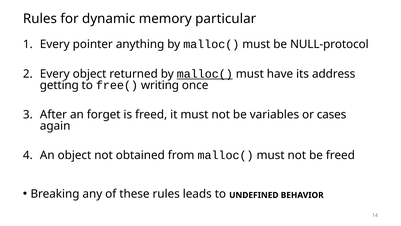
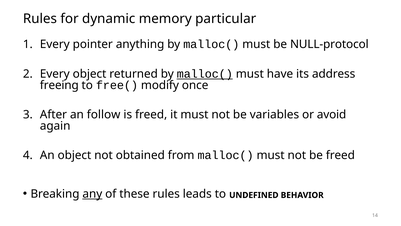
getting: getting -> freeing
writing: writing -> modify
forget: forget -> follow
cases: cases -> avoid
any underline: none -> present
